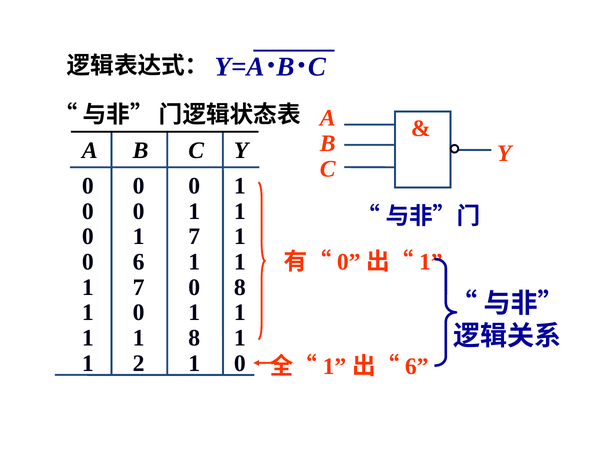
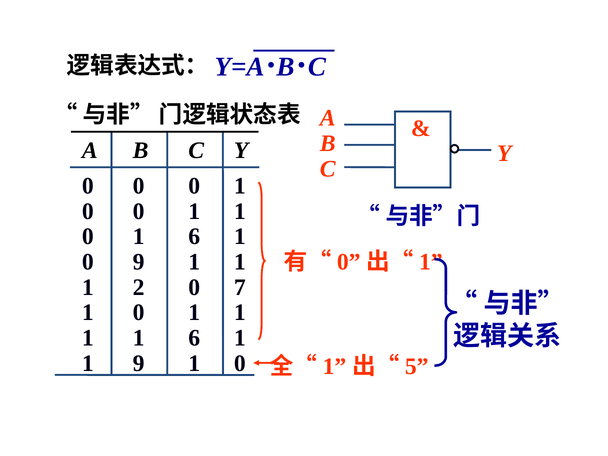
0 1 7: 7 -> 6
0 6: 6 -> 9
7 at (139, 287): 7 -> 2
0 8: 8 -> 7
1 1 8: 8 -> 6
1 2: 2 -> 9
6 at (417, 367): 6 -> 5
